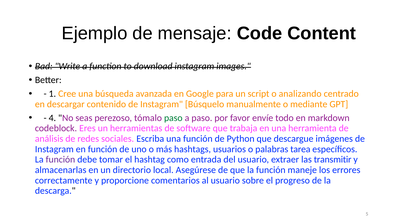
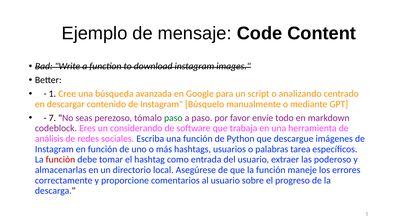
4: 4 -> 7
herramientas: herramientas -> considerando
función at (60, 159) colour: purple -> red
transmitir: transmitir -> poderoso
